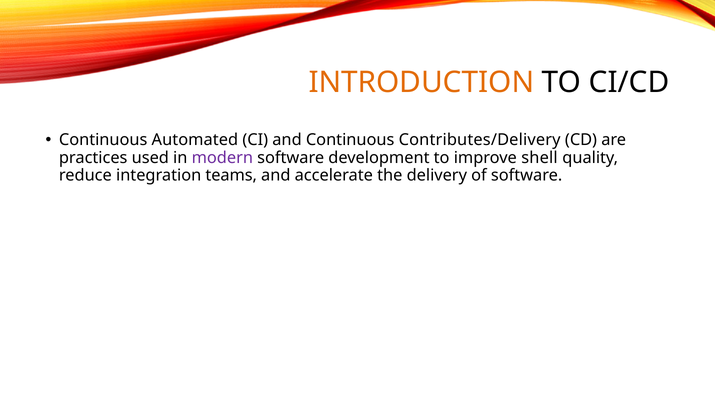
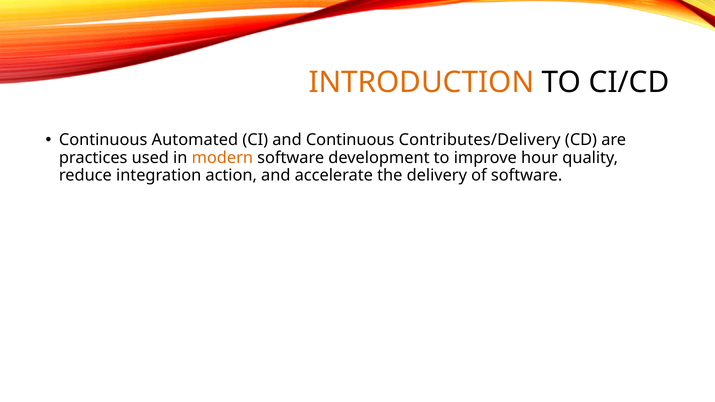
modern colour: purple -> orange
shell: shell -> hour
teams: teams -> action
